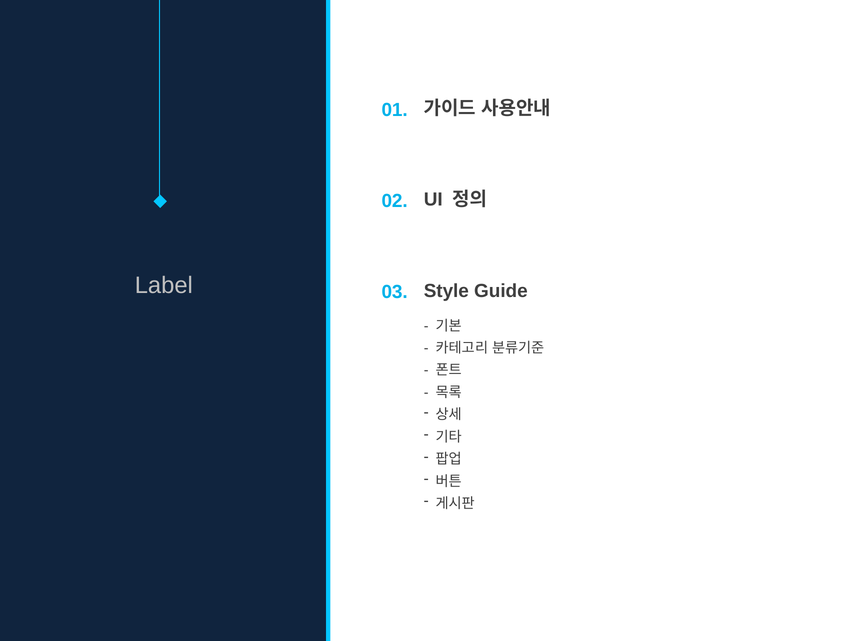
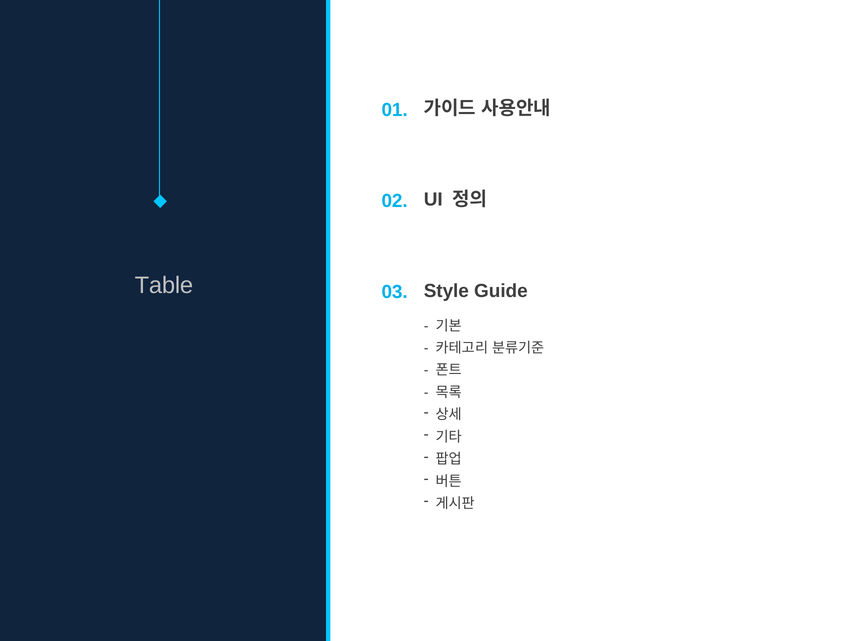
Label: Label -> Table
